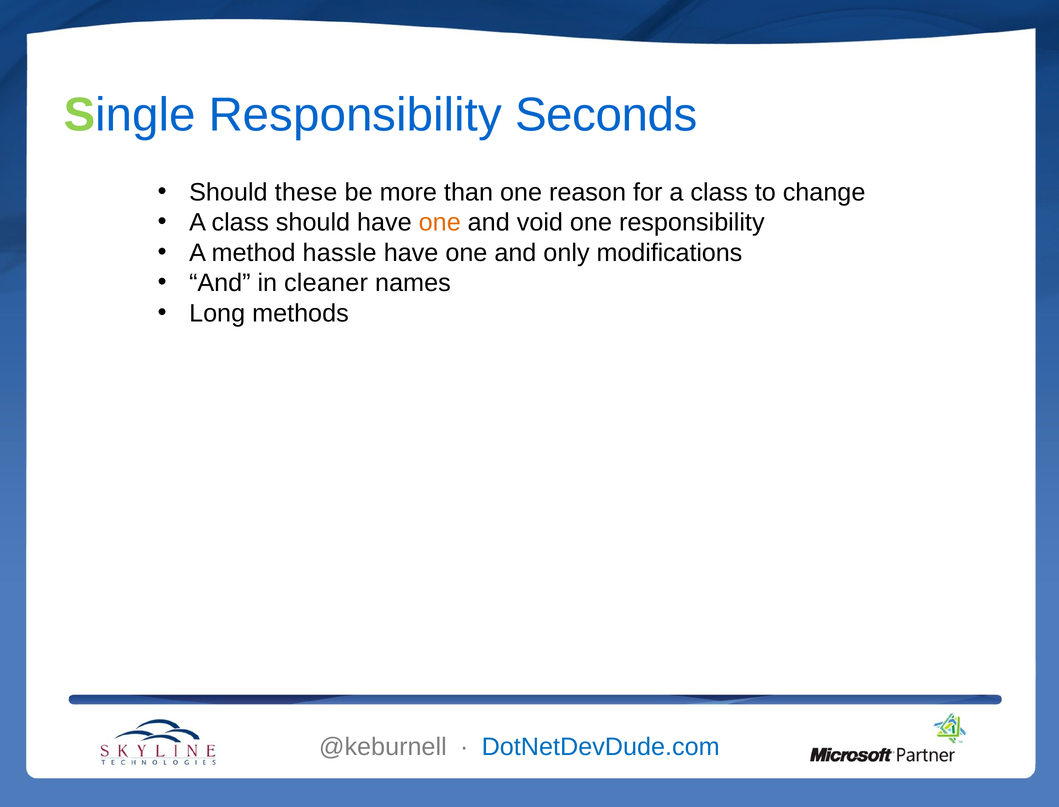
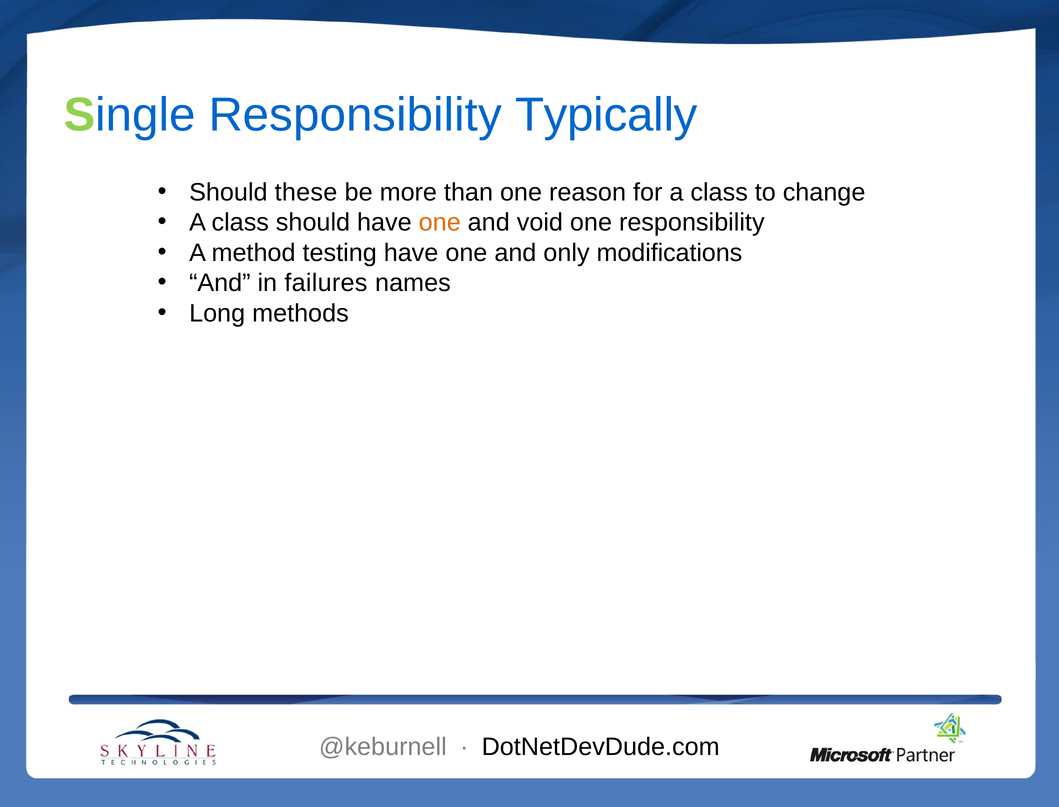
Seconds: Seconds -> Typically
hassle: hassle -> testing
cleaner: cleaner -> failures
DotNetDevDude.com colour: blue -> black
